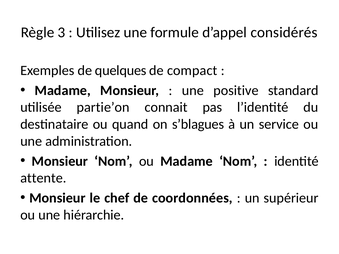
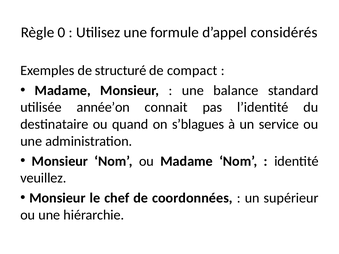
3: 3 -> 0
quelques: quelques -> structuré
positive: positive -> balance
partie’on: partie’on -> année’on
attente: attente -> veuillez
